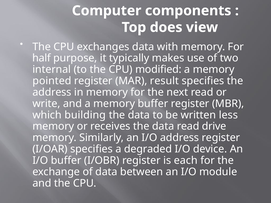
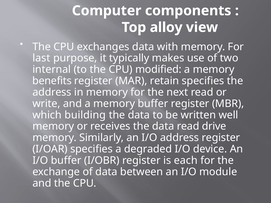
does: does -> alloy
half: half -> last
pointed: pointed -> benefits
result: result -> retain
less: less -> well
